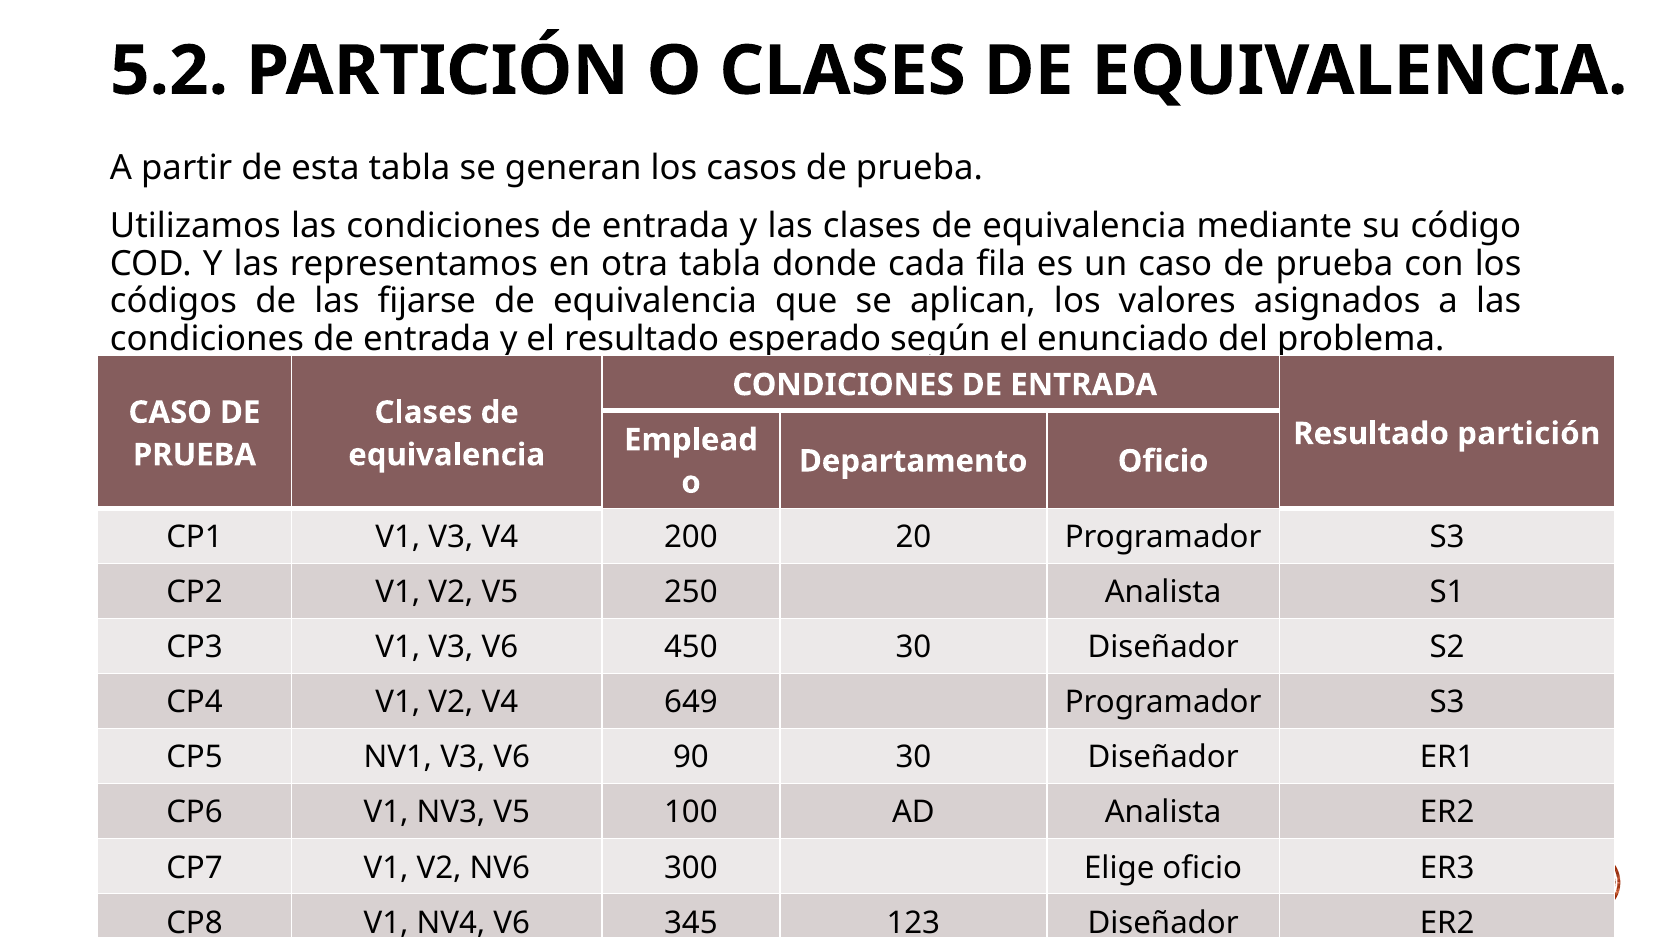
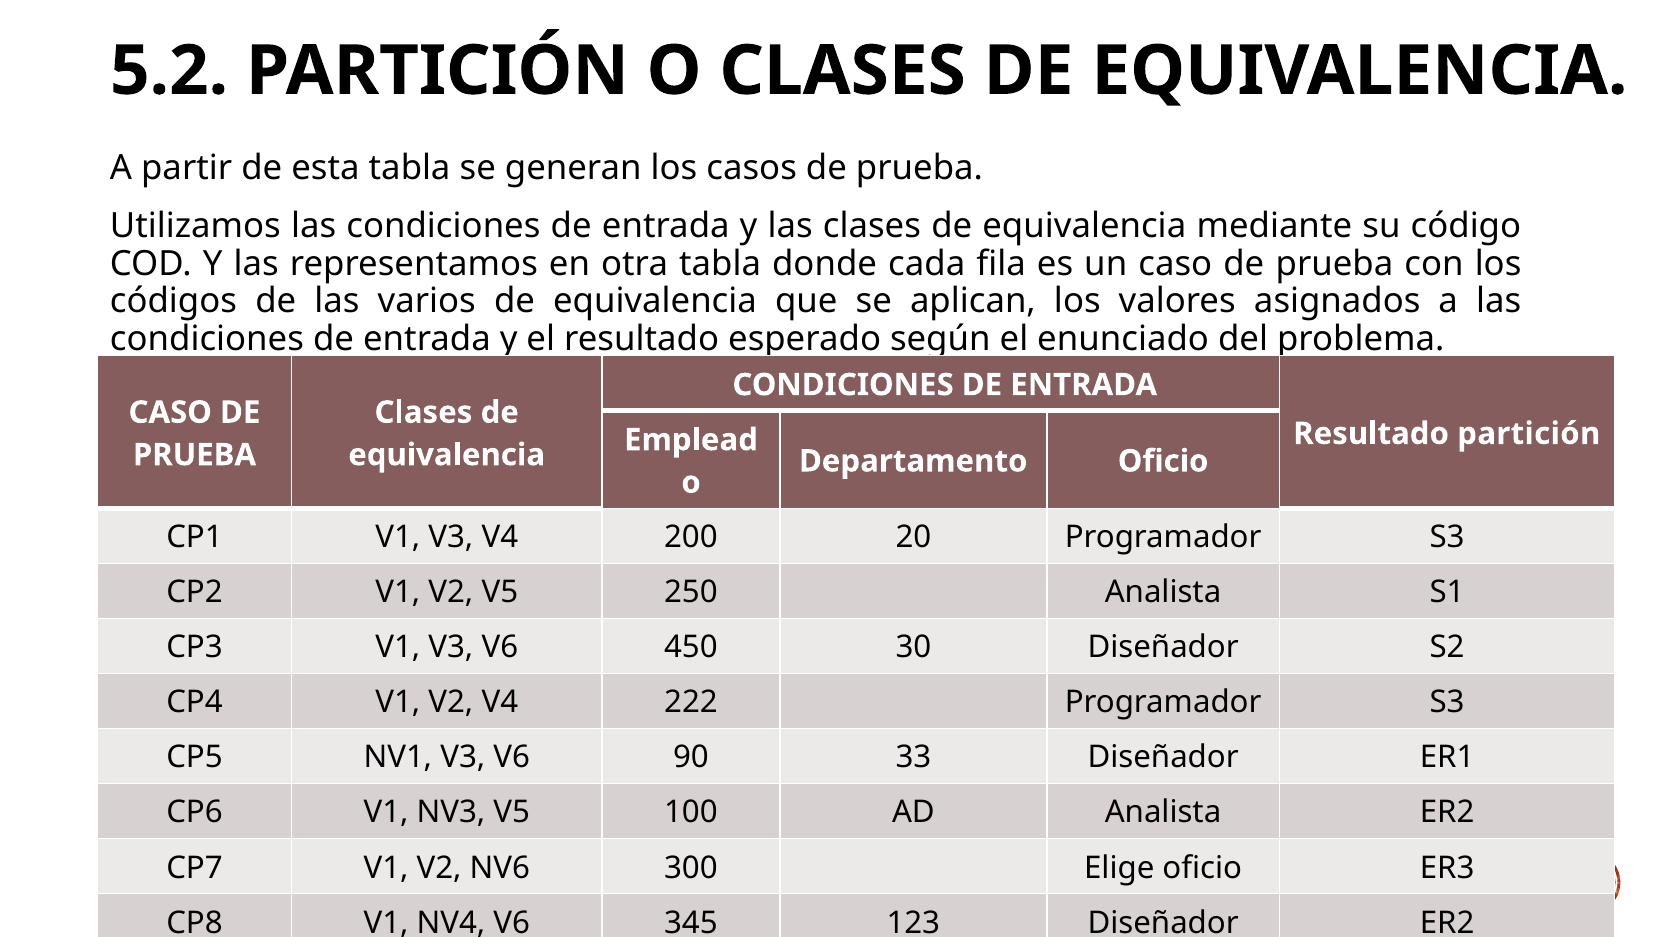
fijarse: fijarse -> varios
649: 649 -> 222
90 30: 30 -> 33
